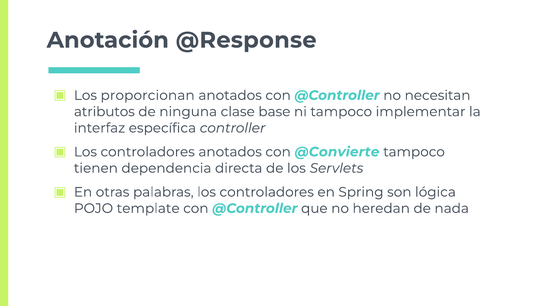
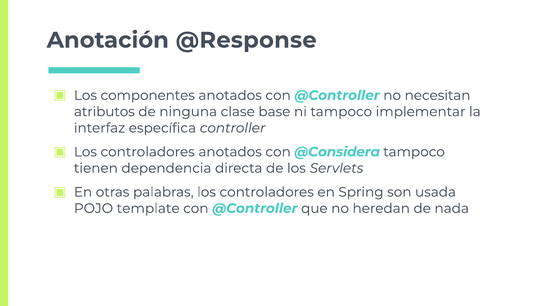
proporcionan: proporcionan -> componentes
@Convierte: @Convierte -> @Considera
lógica: lógica -> usada
